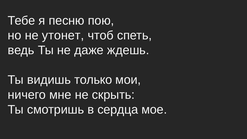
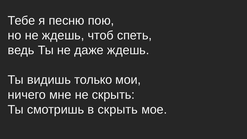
не утонет: утонет -> ждешь
в сердца: сердца -> скрыть
